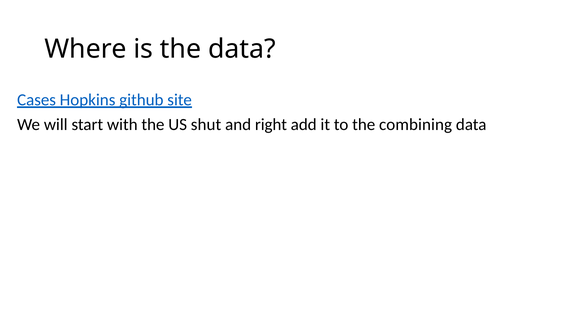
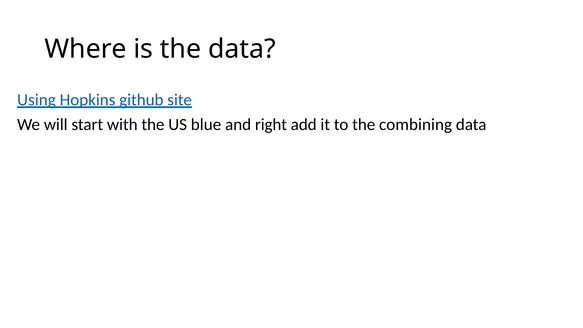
Cases: Cases -> Using
shut: shut -> blue
